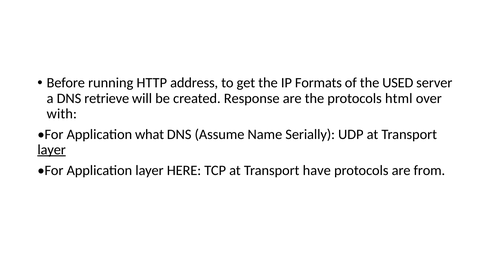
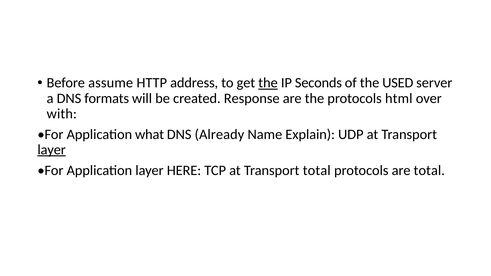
running: running -> assume
the at (268, 83) underline: none -> present
Formats: Formats -> Seconds
retrieve: retrieve -> formats
Assume: Assume -> Already
Serially: Serially -> Explain
Transport have: have -> total
are from: from -> total
